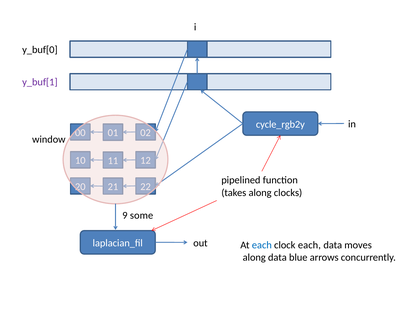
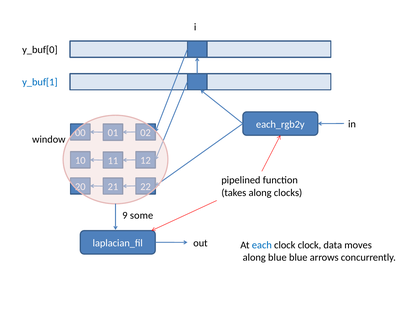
y_buf[1 colour: purple -> blue
cycle_rgb2y: cycle_rgb2y -> each_rgb2y
clock each: each -> clock
along data: data -> blue
